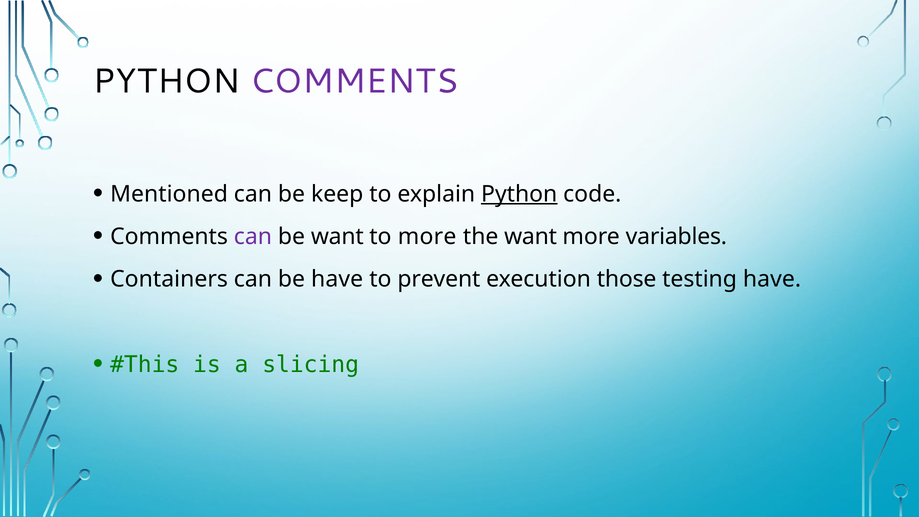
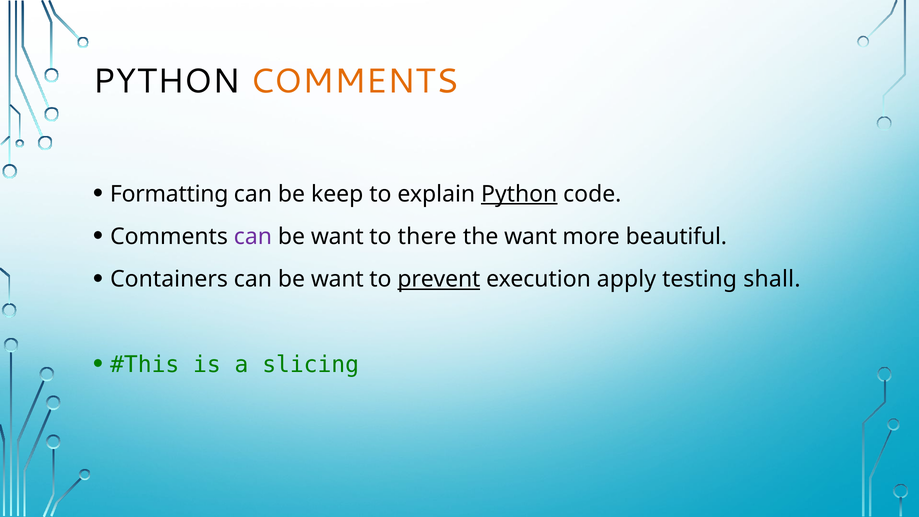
COMMENTS at (354, 81) colour: purple -> orange
Mentioned: Mentioned -> Formatting
to more: more -> there
variables: variables -> beautiful
have at (337, 279): have -> want
prevent underline: none -> present
those: those -> apply
testing have: have -> shall
